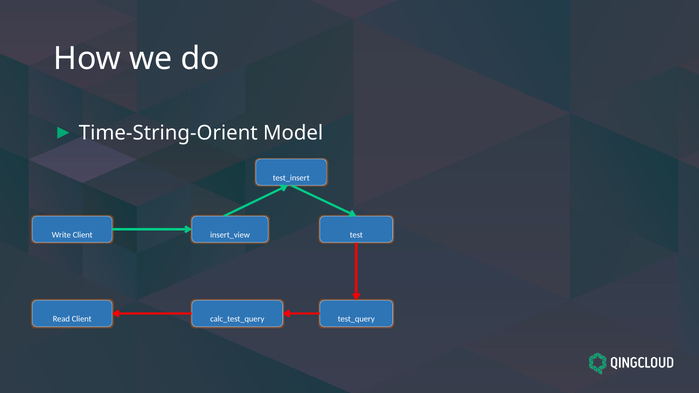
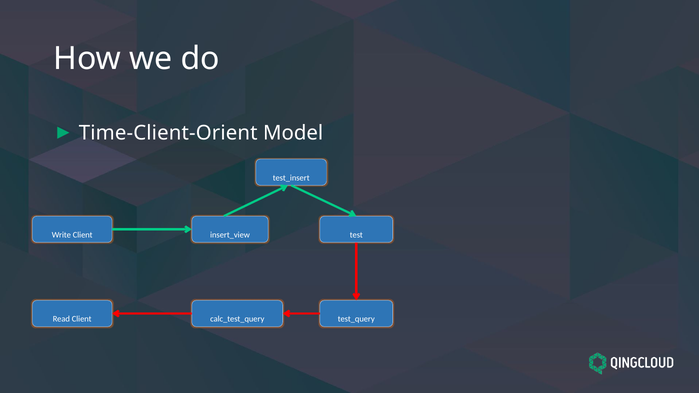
Time-String-Orient: Time-String-Orient -> Time-Client-Orient
